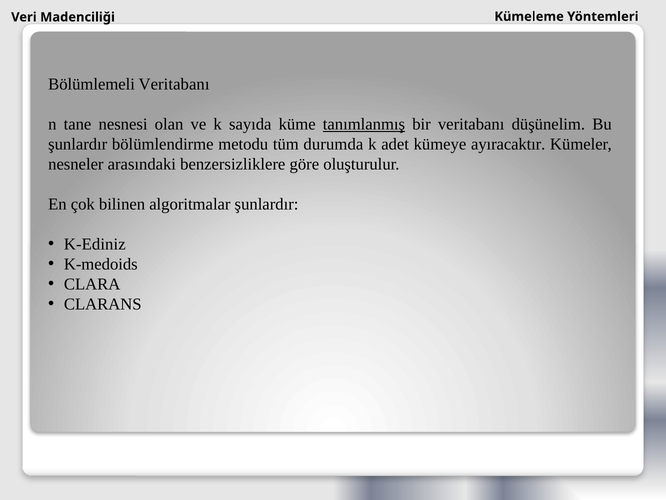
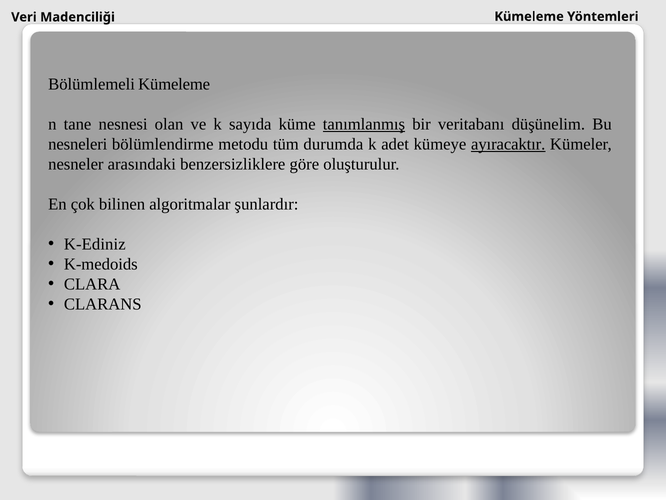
Bölümlemeli Veritabanı: Veritabanı -> Kümeleme
şunlardır at (78, 144): şunlardır -> nesneleri
ayıracaktır underline: none -> present
